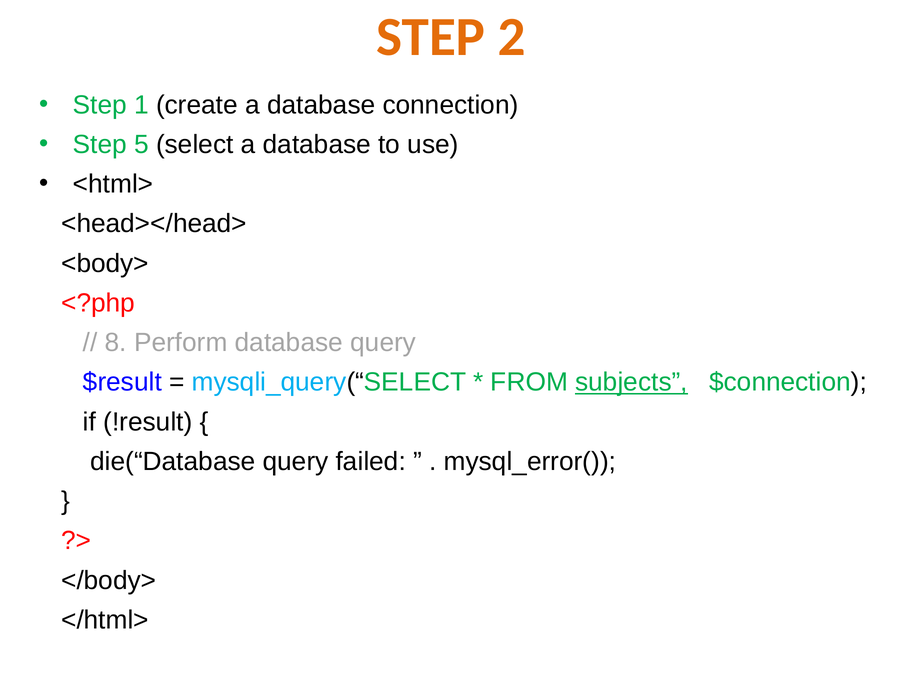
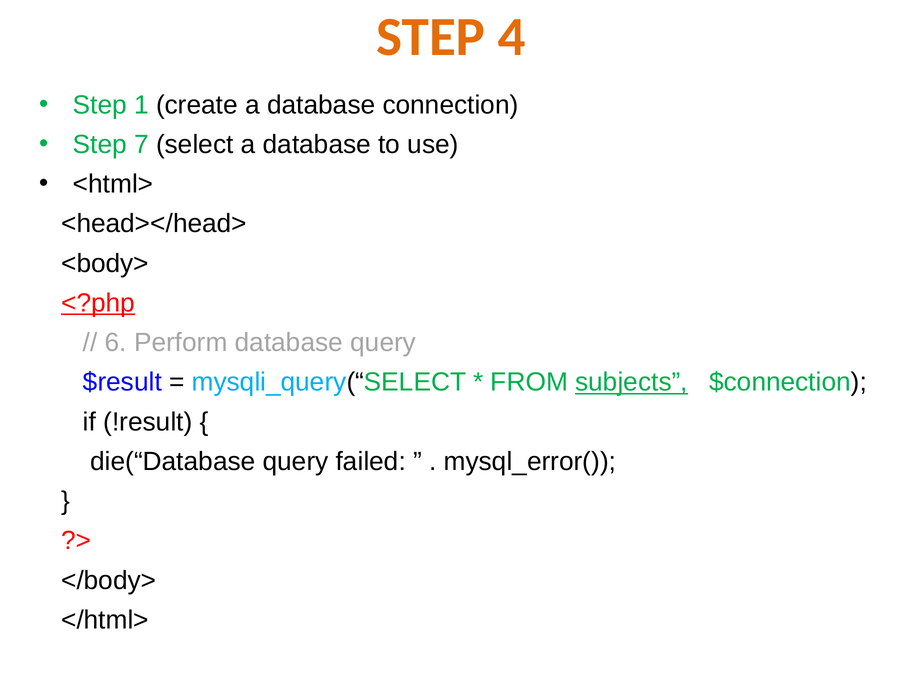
2: 2 -> 4
5: 5 -> 7
<?php underline: none -> present
8: 8 -> 6
